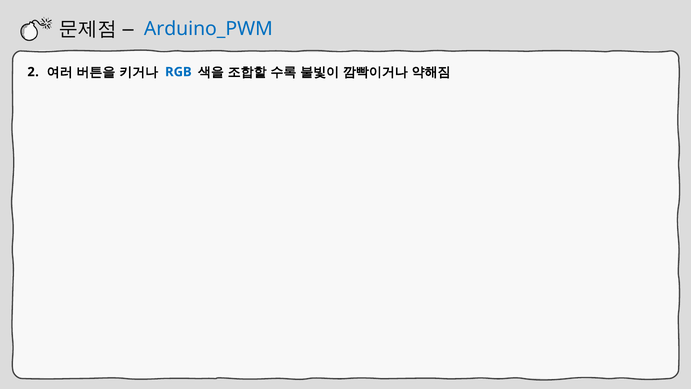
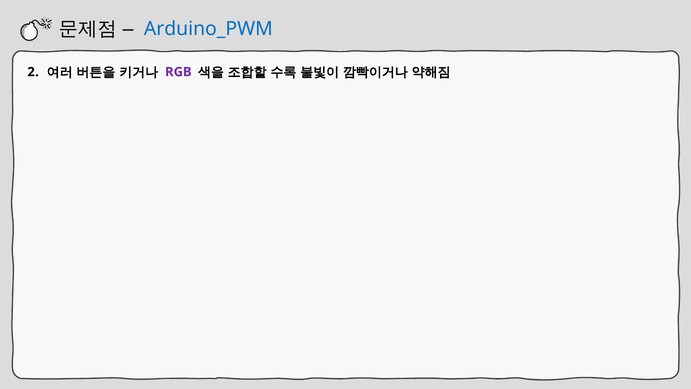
RGB colour: blue -> purple
